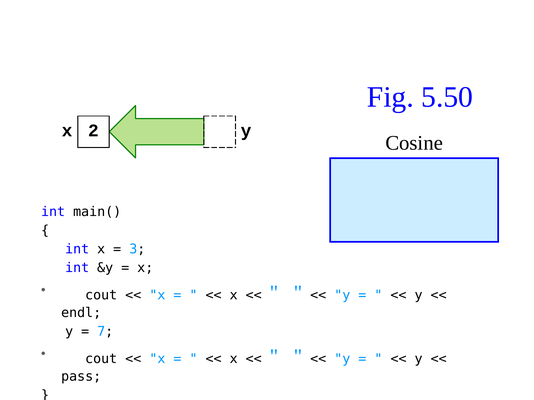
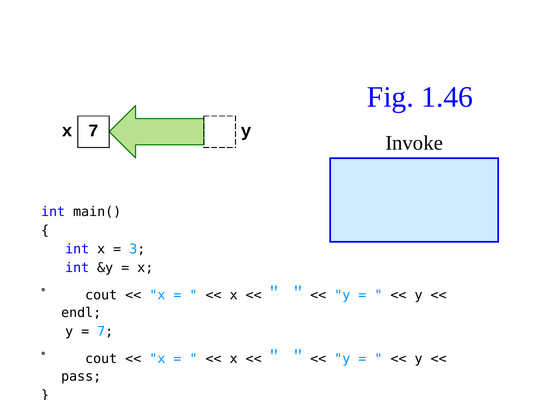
5.50: 5.50 -> 1.46
x 2: 2 -> 7
Cosine: Cosine -> Invoke
